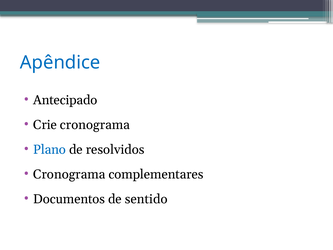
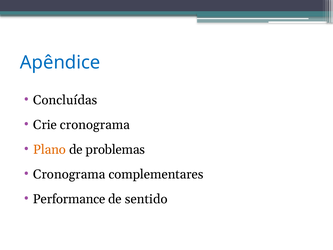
Antecipado: Antecipado -> Concluídas
Plano colour: blue -> orange
resolvidos: resolvidos -> problemas
Documentos: Documentos -> Performance
